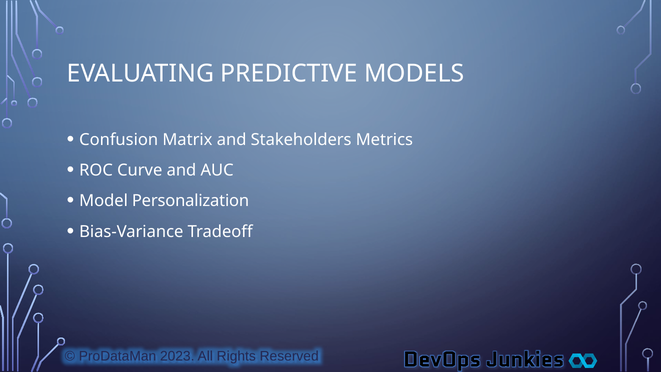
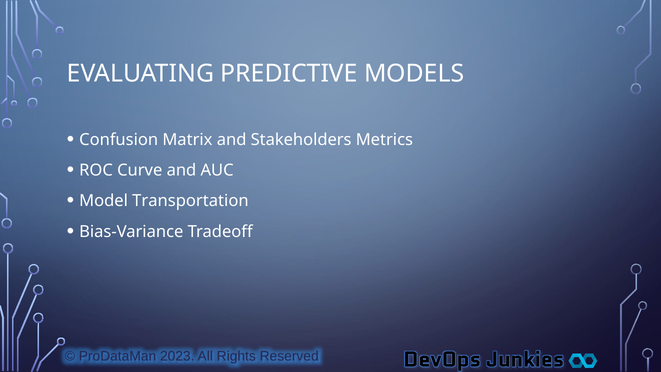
Personalization: Personalization -> Transportation
